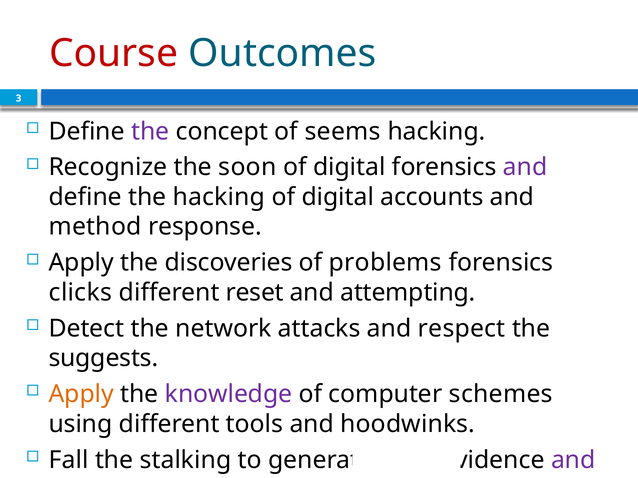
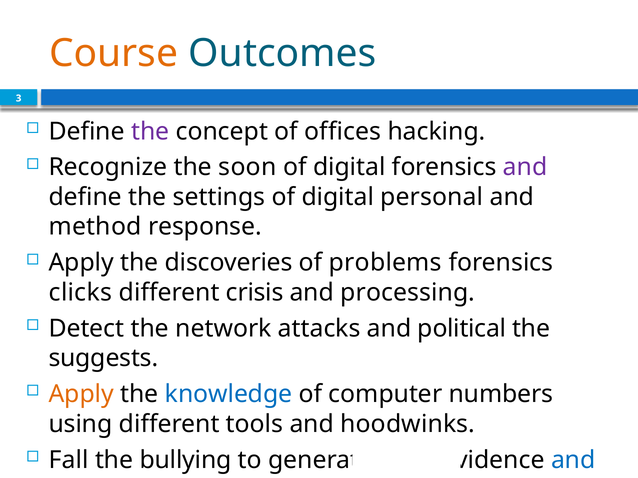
Course colour: red -> orange
seems: seems -> offices
the hacking: hacking -> settings
accounts: accounts -> personal
reset: reset -> crisis
attempting: attempting -> processing
respect: respect -> political
knowledge colour: purple -> blue
schemes: schemes -> numbers
stalking: stalking -> bullying
and at (573, 460) colour: purple -> blue
